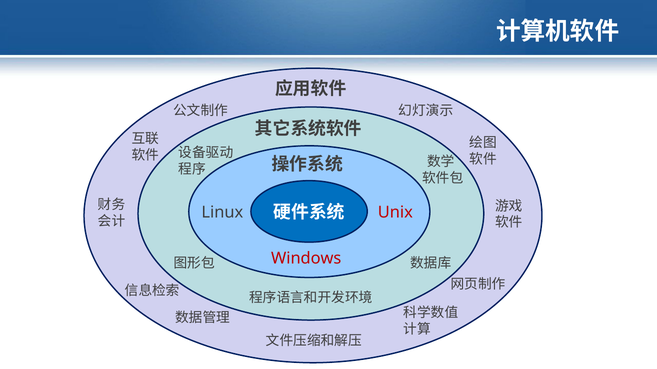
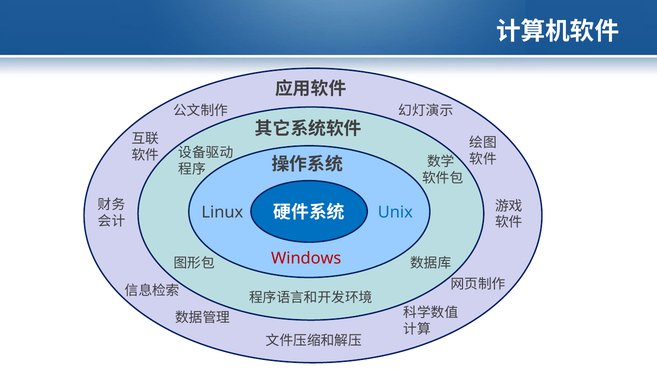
Unix colour: red -> blue
